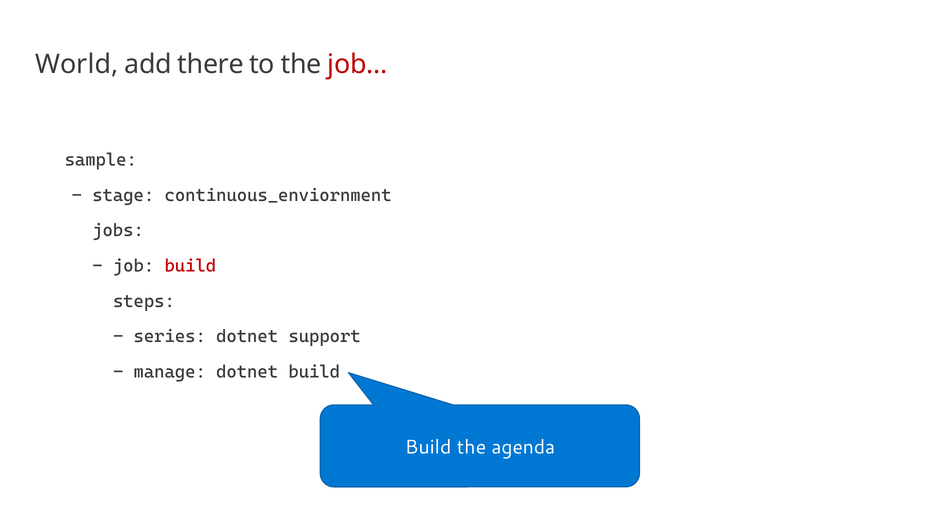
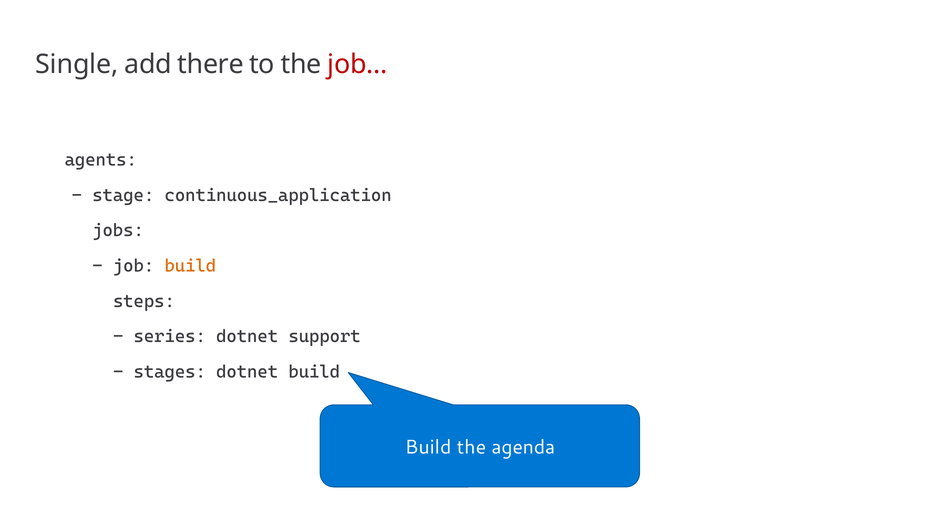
World: World -> Single
sample: sample -> agents
continuous_enviornment: continuous_enviornment -> continuous_application
build at (190, 266) colour: red -> orange
manage: manage -> stages
